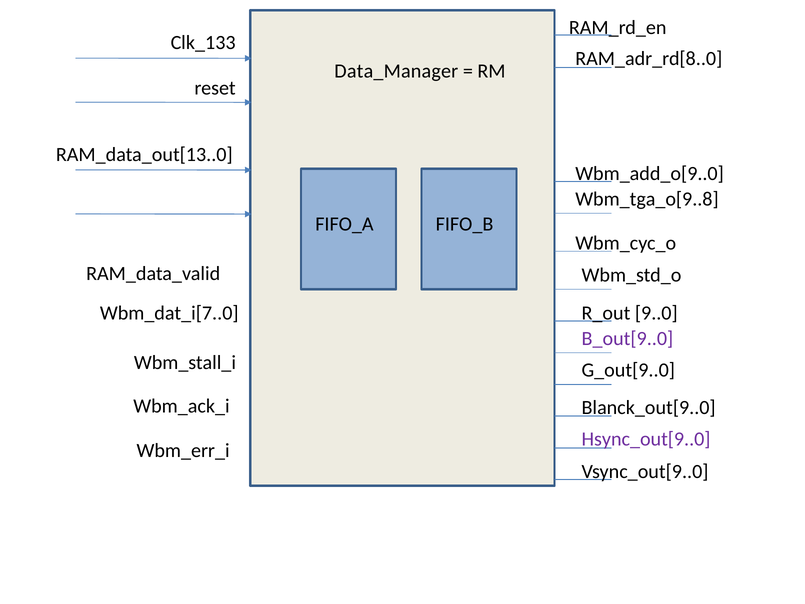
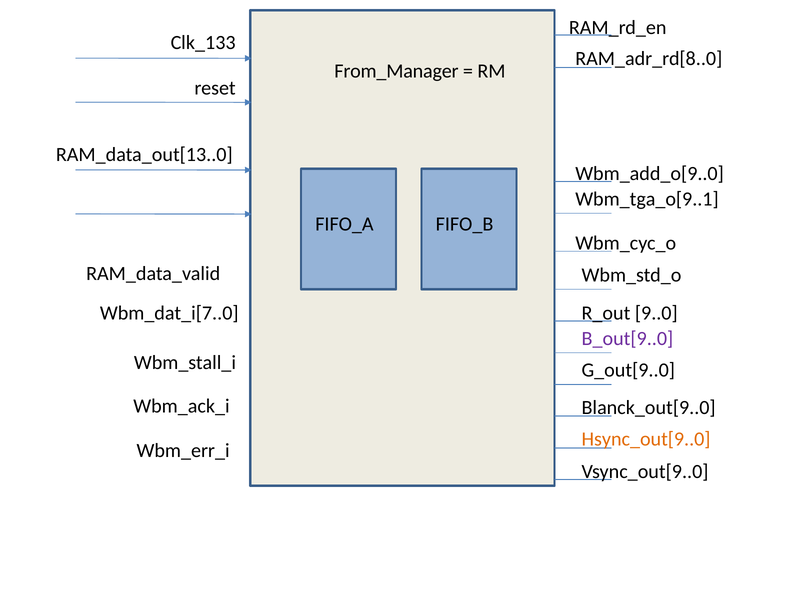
Data_Manager: Data_Manager -> From_Manager
Wbm_tga_o[9..8: Wbm_tga_o[9..8 -> Wbm_tga_o[9..1
Hsync_out[9..0 colour: purple -> orange
